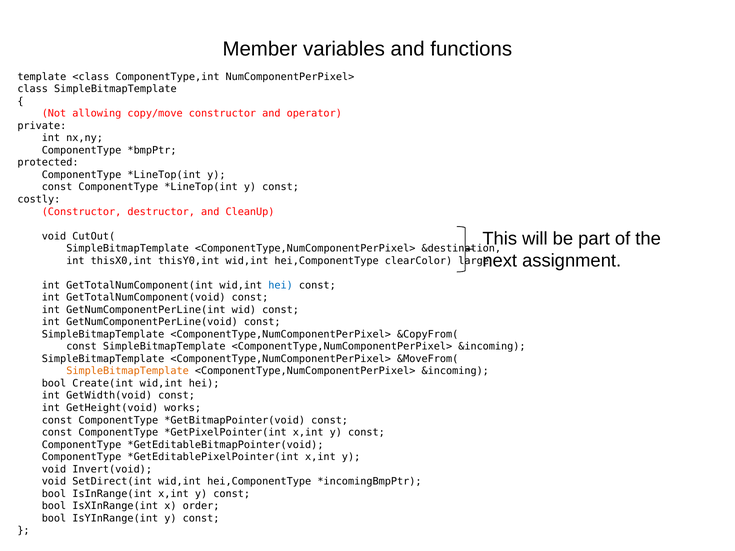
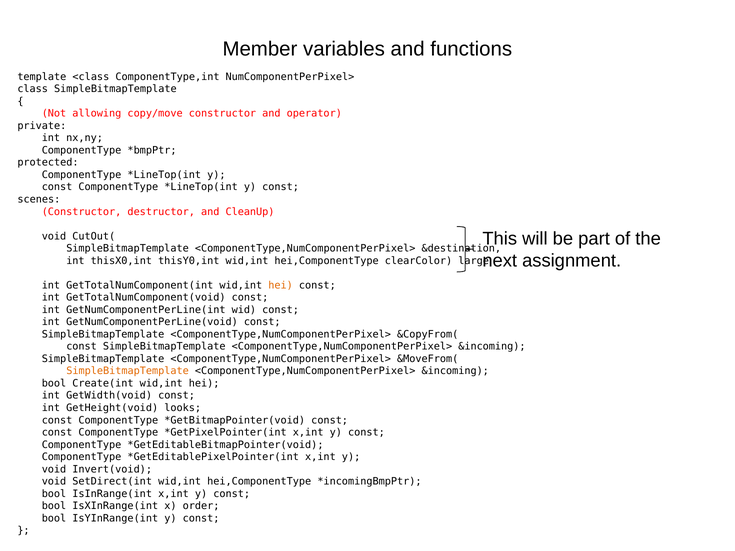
costly: costly -> scenes
hei at (281, 285) colour: blue -> orange
works: works -> looks
